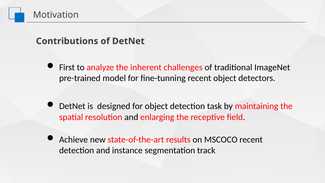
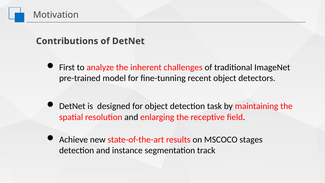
MSCOCO recent: recent -> stages
